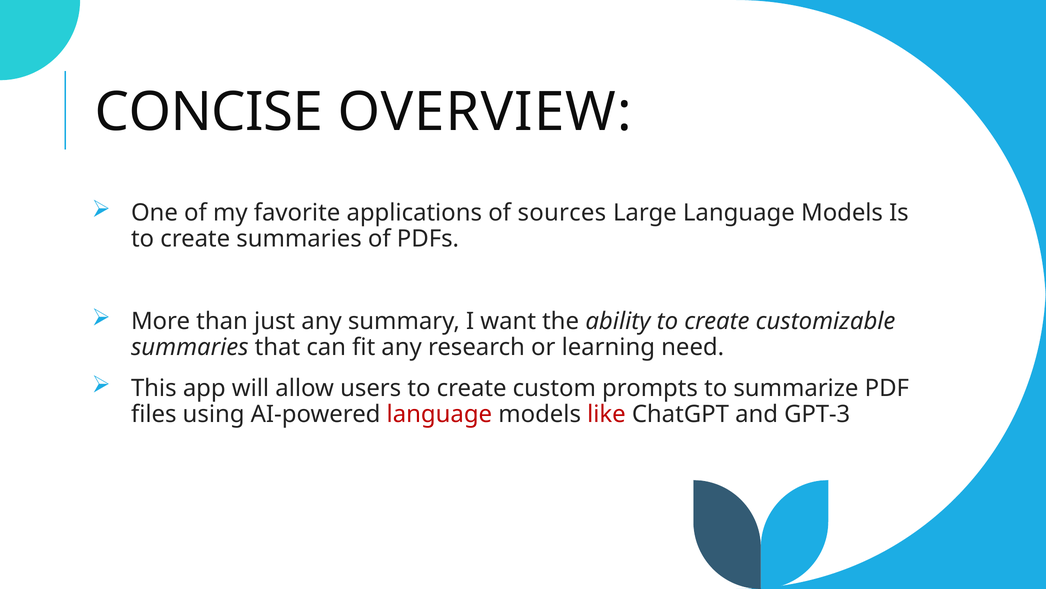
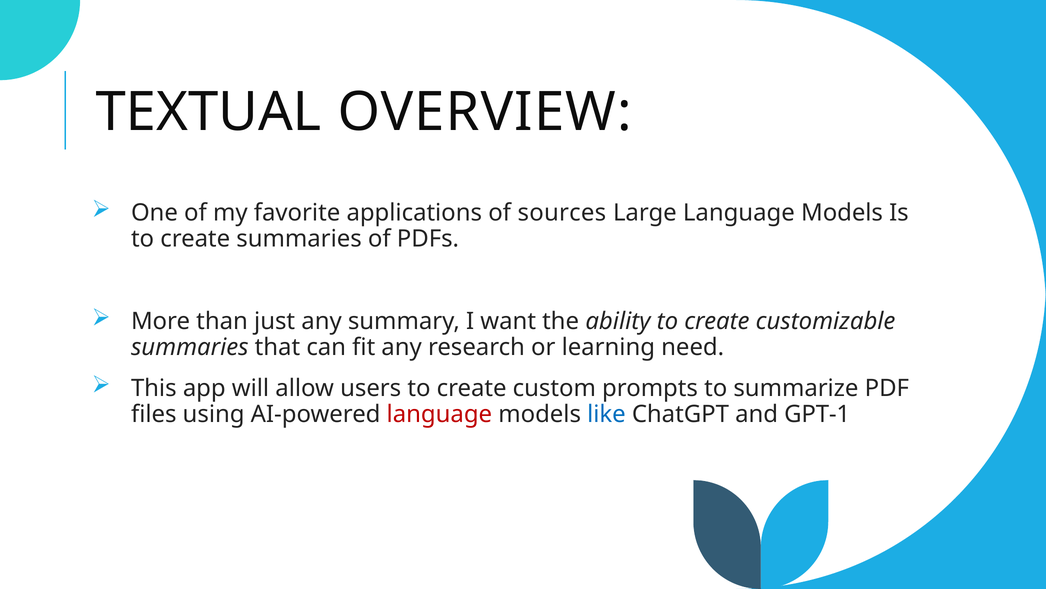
CONCISE: CONCISE -> TEXTUAL
like colour: red -> blue
GPT-3: GPT-3 -> GPT-1
